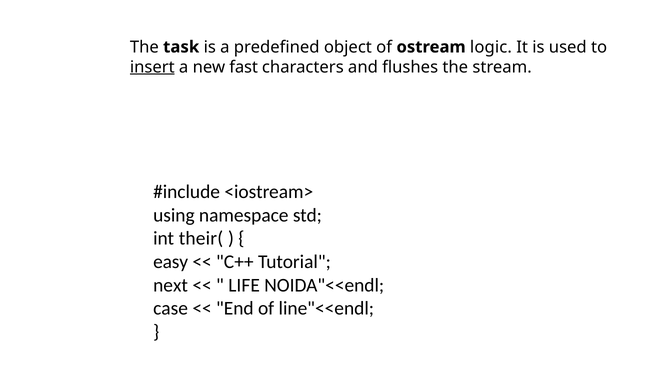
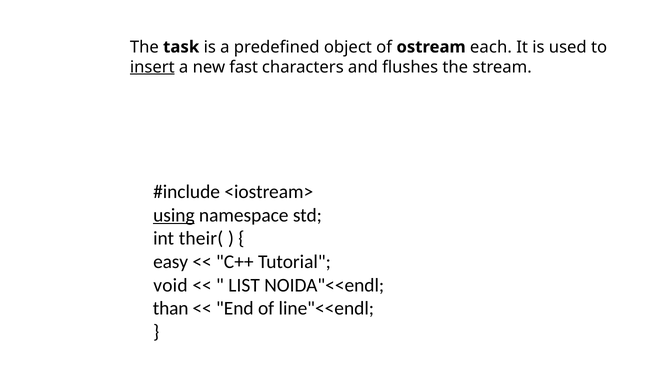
logic: logic -> each
using underline: none -> present
next: next -> void
LIFE: LIFE -> LIST
case: case -> than
